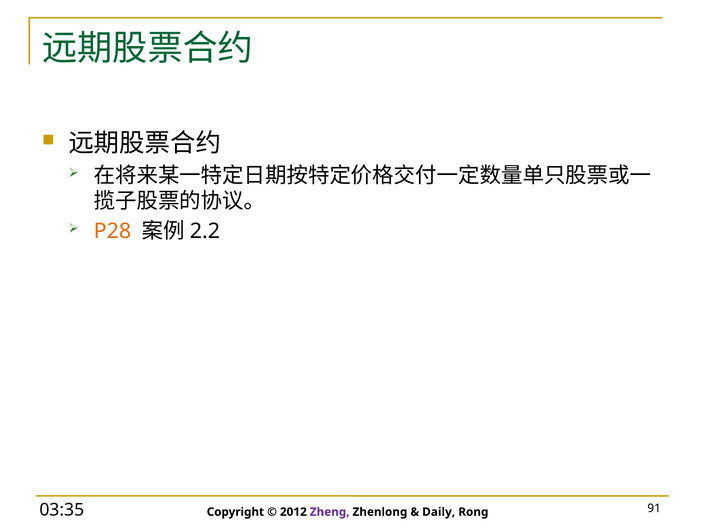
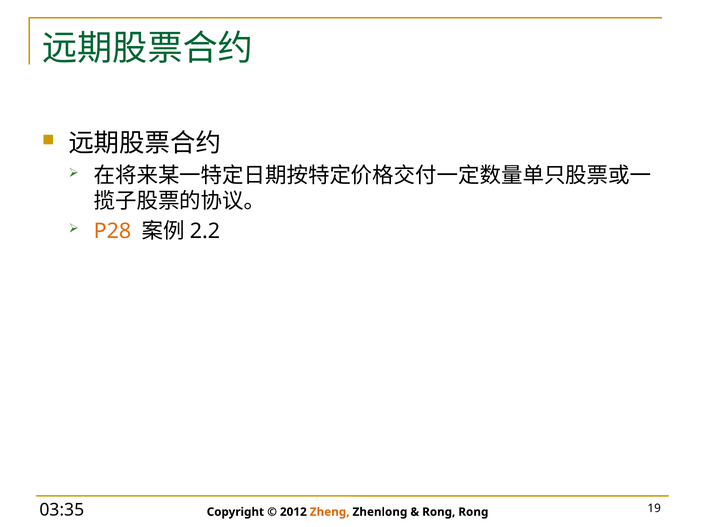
Zheng colour: purple -> orange
Daily at (439, 512): Daily -> Rong
91: 91 -> 19
